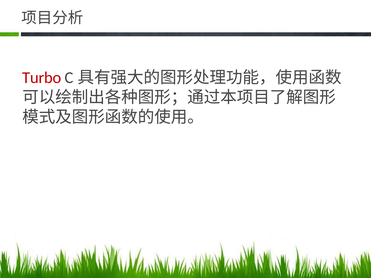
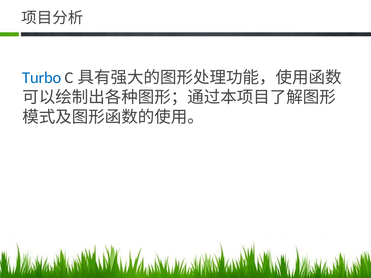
Turbo colour: red -> blue
